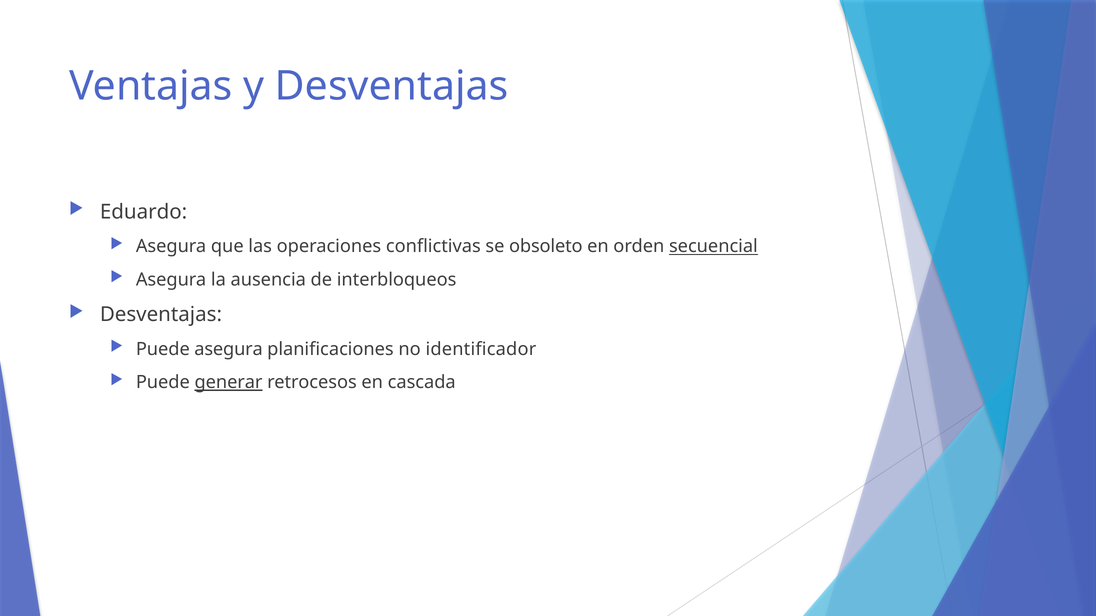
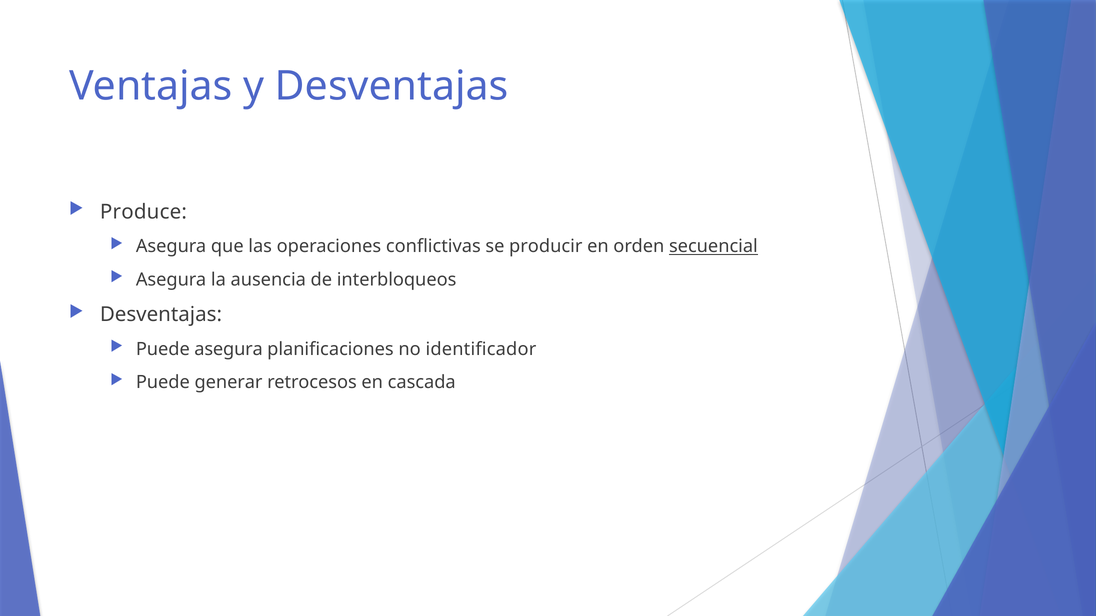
Eduardo: Eduardo -> Produce
obsoleto: obsoleto -> producir
generar underline: present -> none
